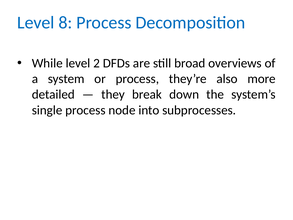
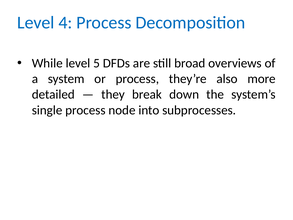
8: 8 -> 4
2: 2 -> 5
